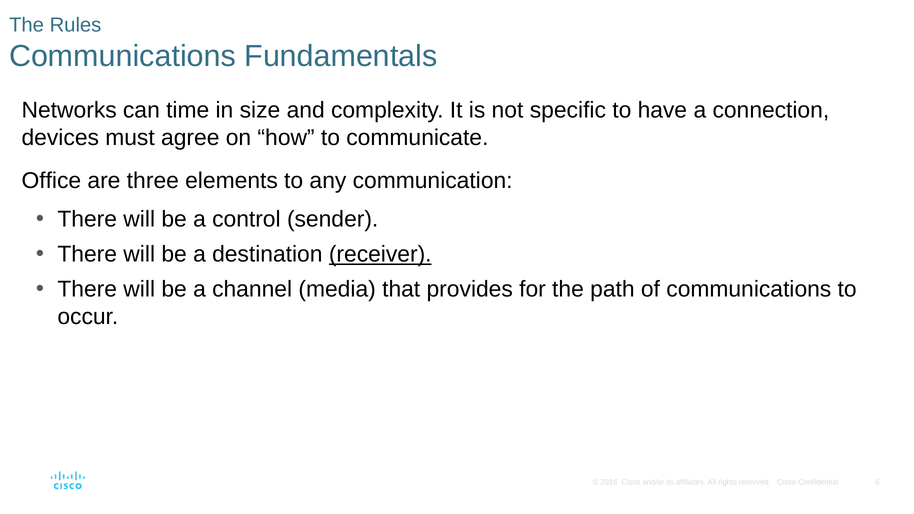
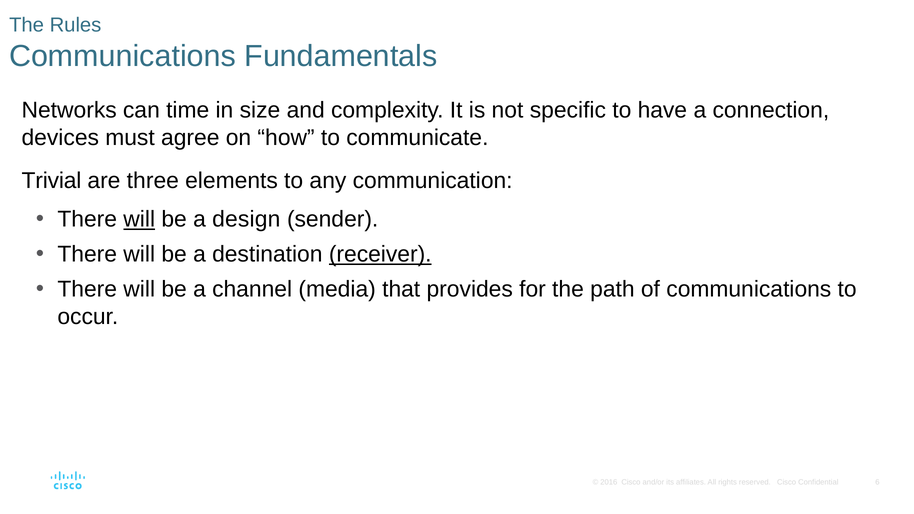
Office: Office -> Trivial
will at (139, 219) underline: none -> present
control: control -> design
